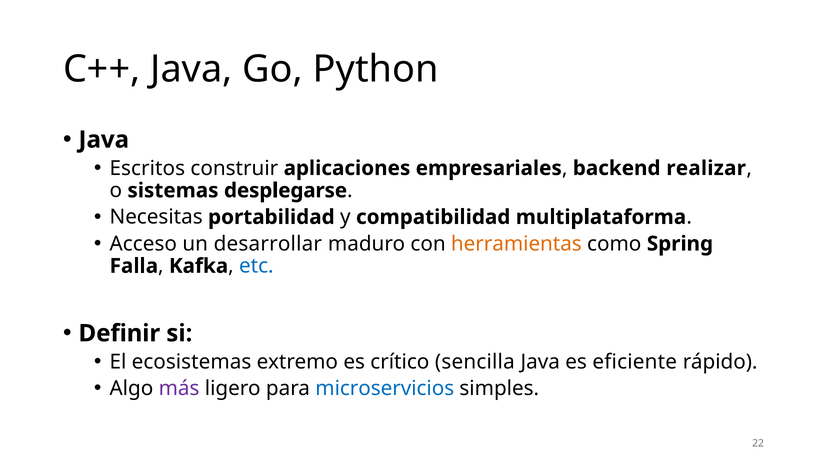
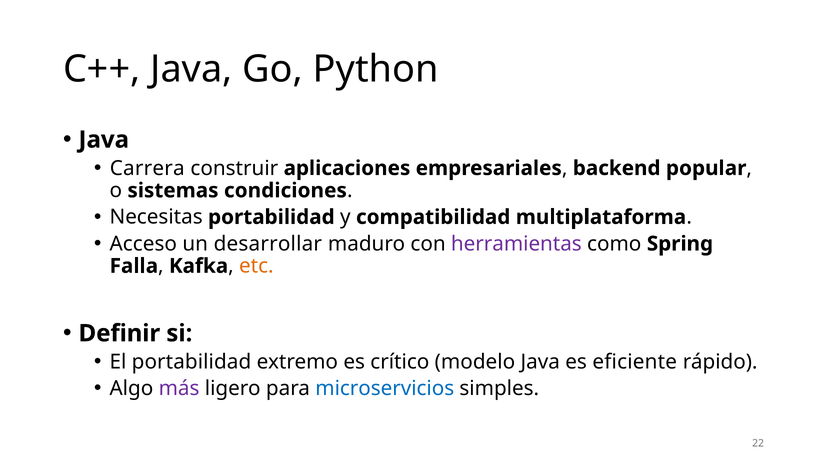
Escritos: Escritos -> Carrera
realizar: realizar -> popular
desplegarse: desplegarse -> condiciones
herramientas colour: orange -> purple
etc colour: blue -> orange
El ecosistemas: ecosistemas -> portabilidad
sencilla: sencilla -> modelo
